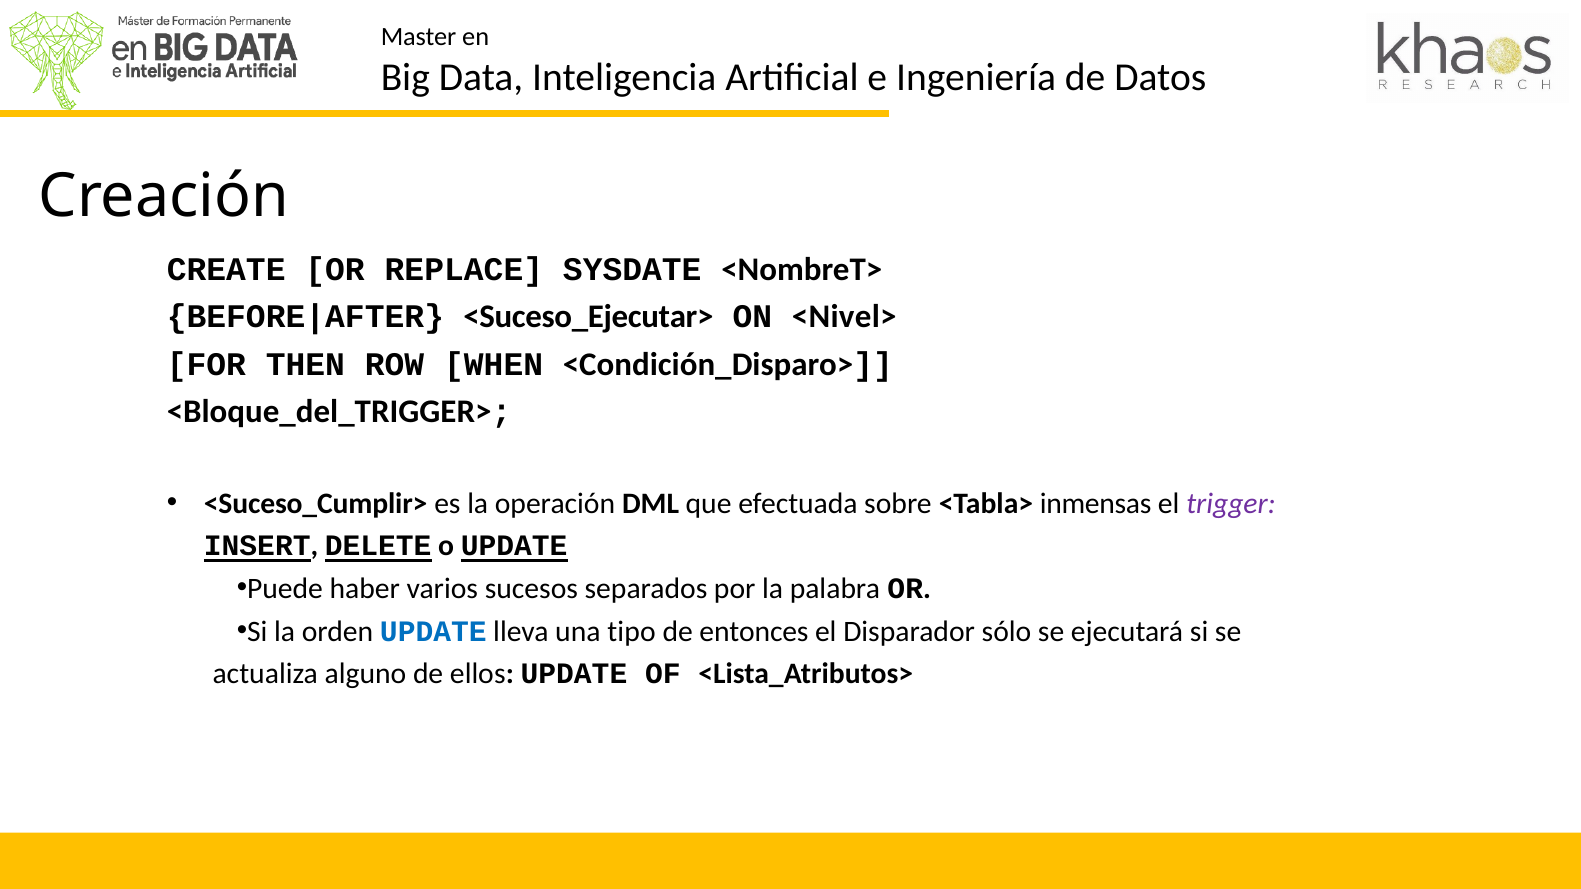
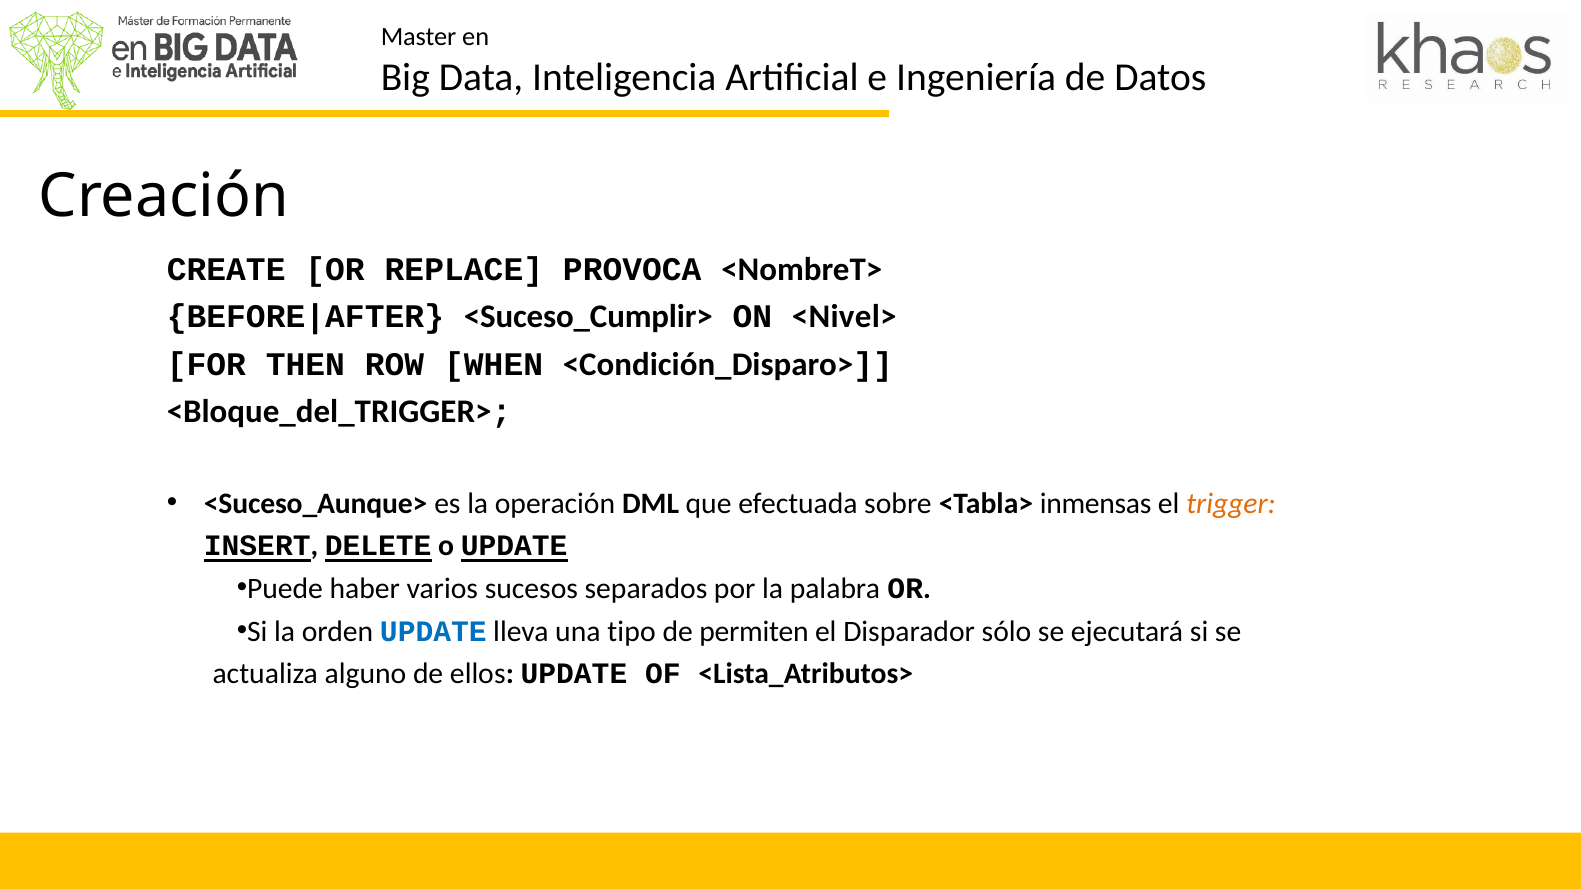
SYSDATE: SYSDATE -> PROVOCA
<Suceso_Ejecutar>: <Suceso_Ejecutar> -> <Suceso_Cumplir>
<Suceso_Cumplir>: <Suceso_Cumplir> -> <Suceso_Aunque>
trigger colour: purple -> orange
entonces: entonces -> permiten
